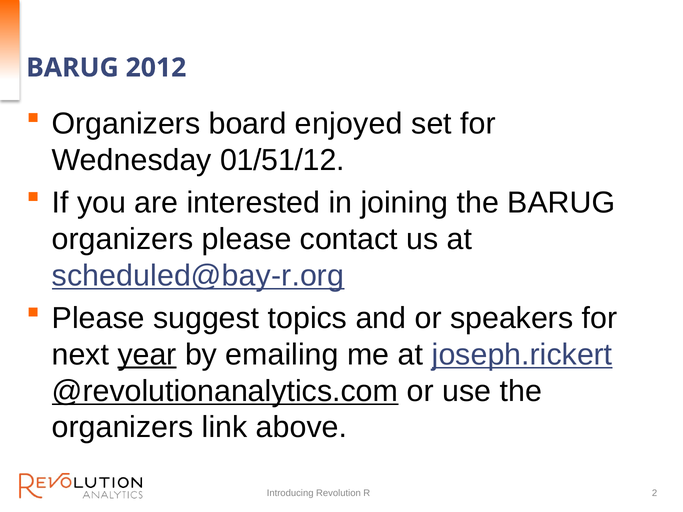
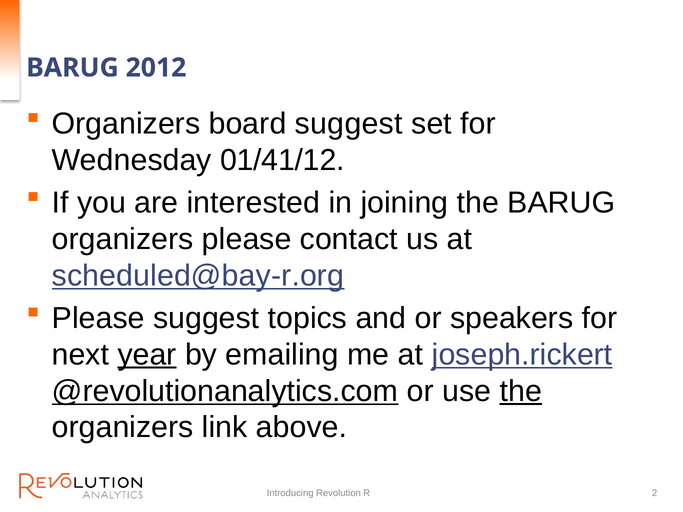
board enjoyed: enjoyed -> suggest
01/51/12: 01/51/12 -> 01/41/12
the at (521, 391) underline: none -> present
